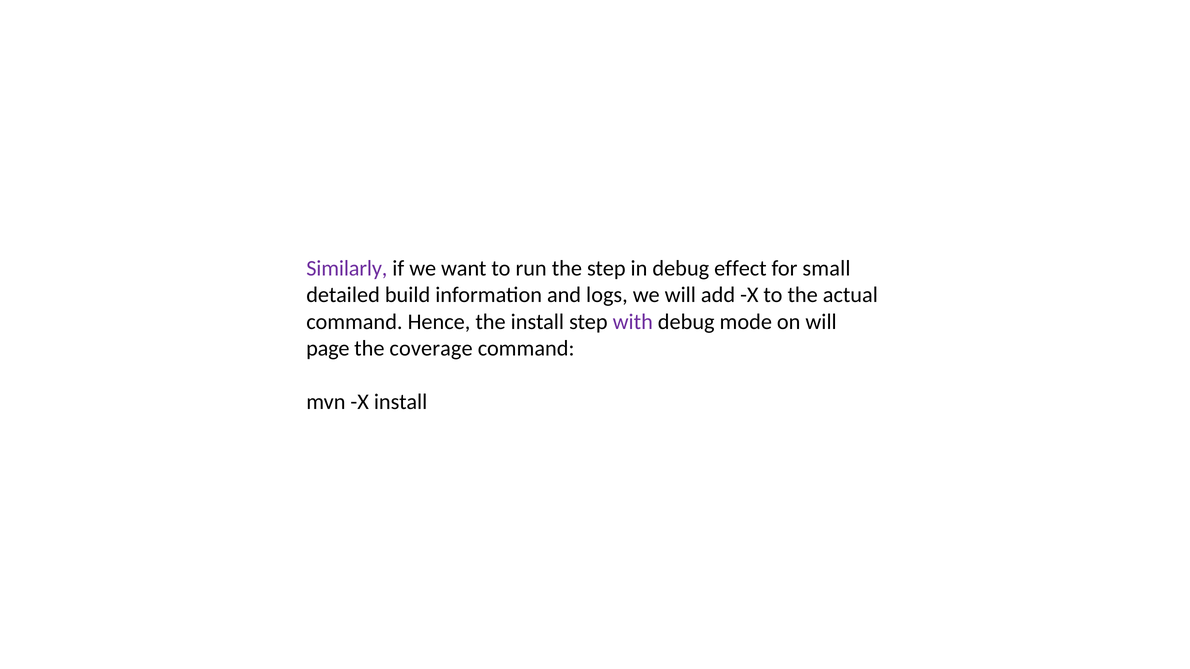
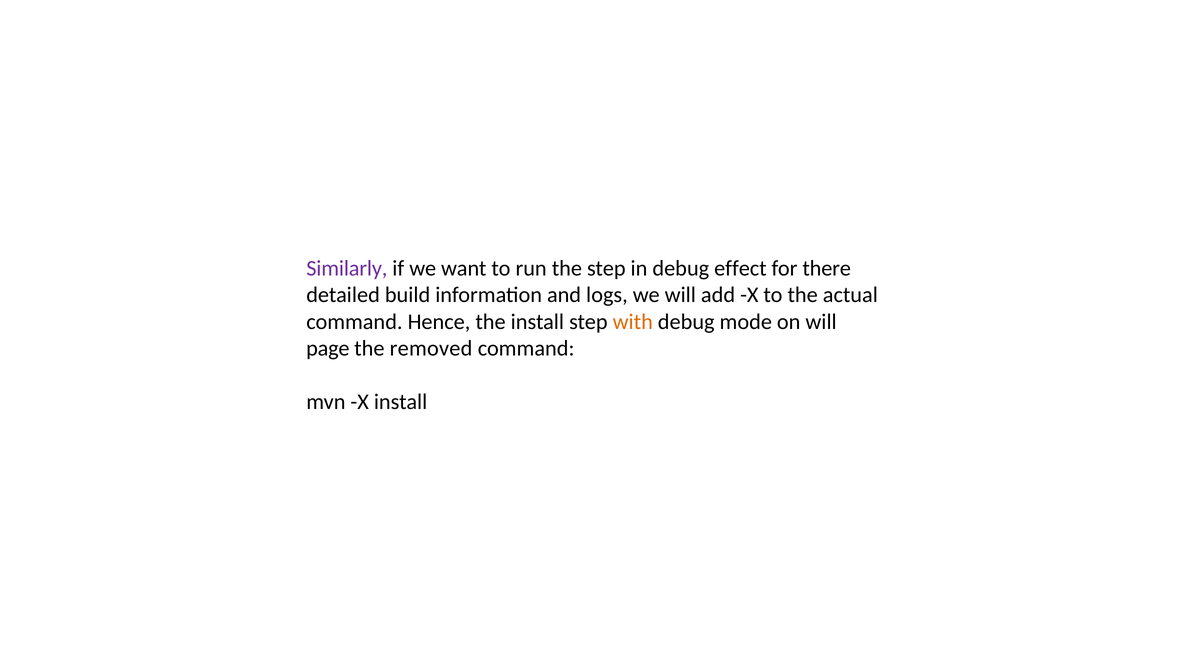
small: small -> there
with colour: purple -> orange
coverage: coverage -> removed
